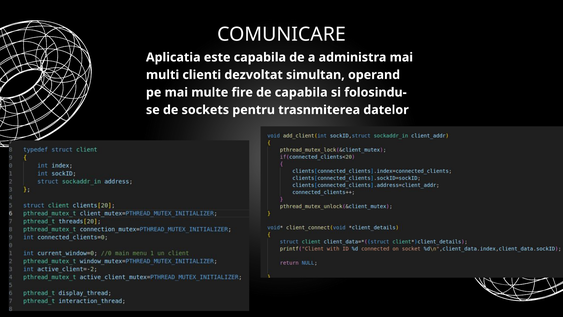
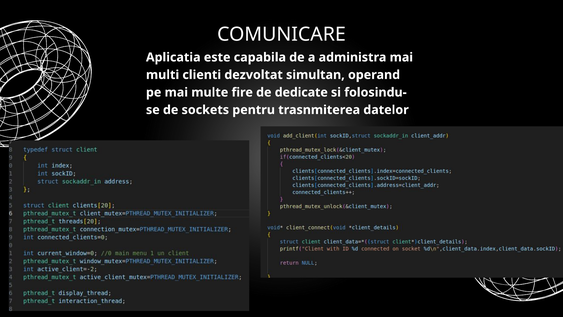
de capabila: capabila -> dedicate
